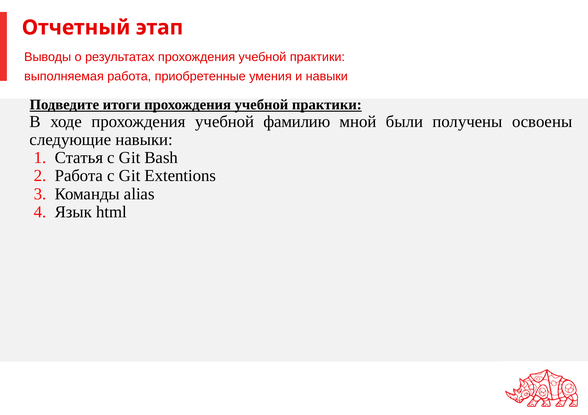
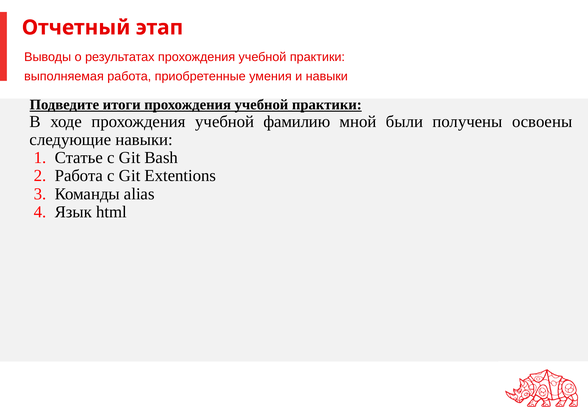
Статья: Статья -> Статье
